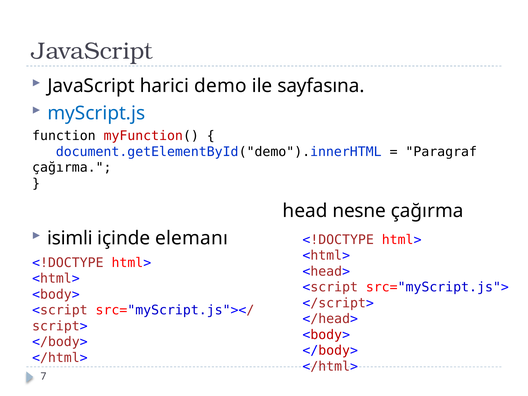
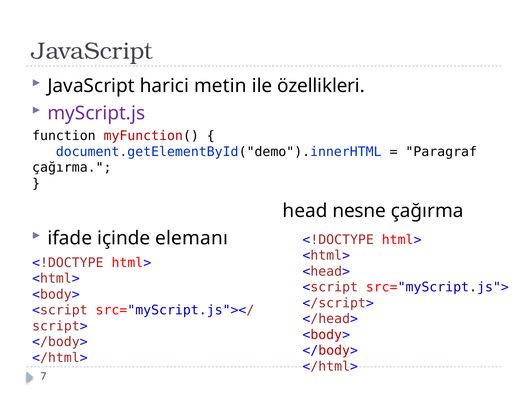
demo: demo -> metin
sayfasına: sayfasına -> özellikleri
myScript.js colour: blue -> purple
isimli: isimli -> ifade
